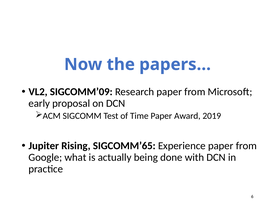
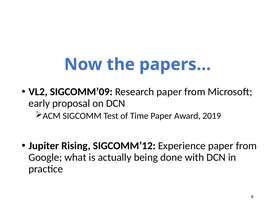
SIGCOMM’65: SIGCOMM’65 -> SIGCOMM’12
